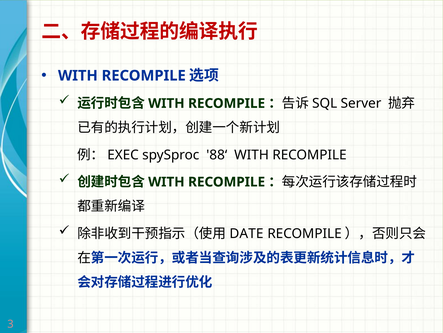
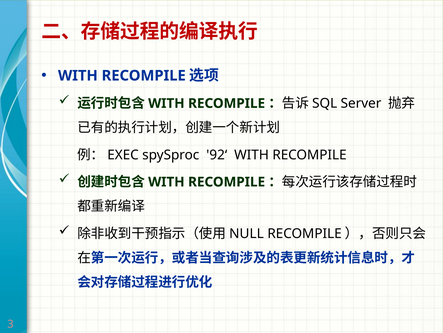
88‘: 88‘ -> 92‘
DATE: DATE -> NULL
